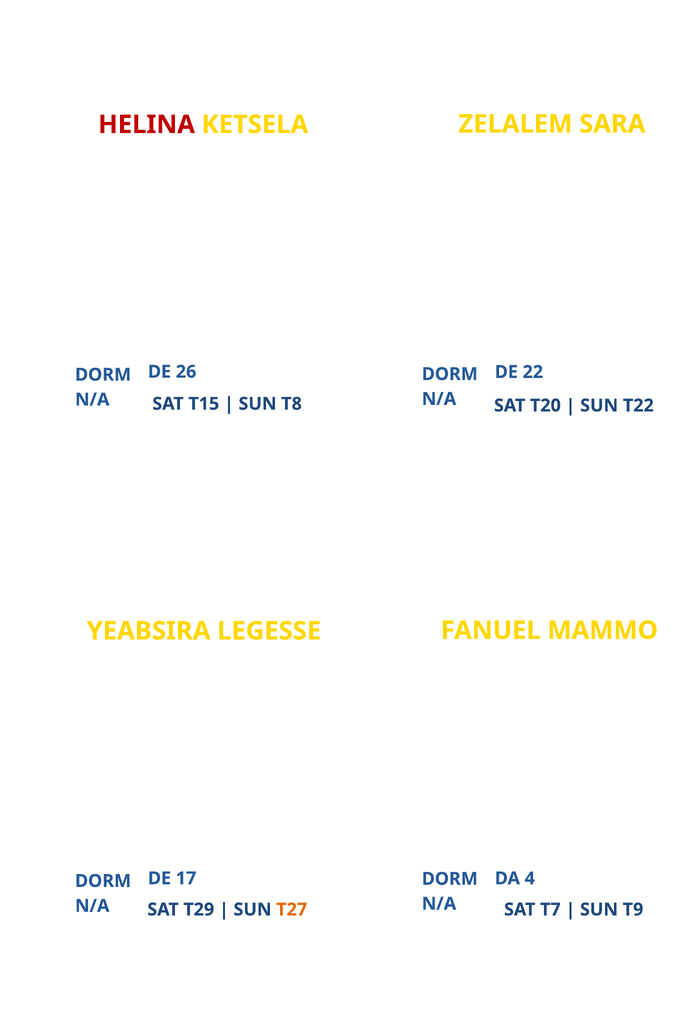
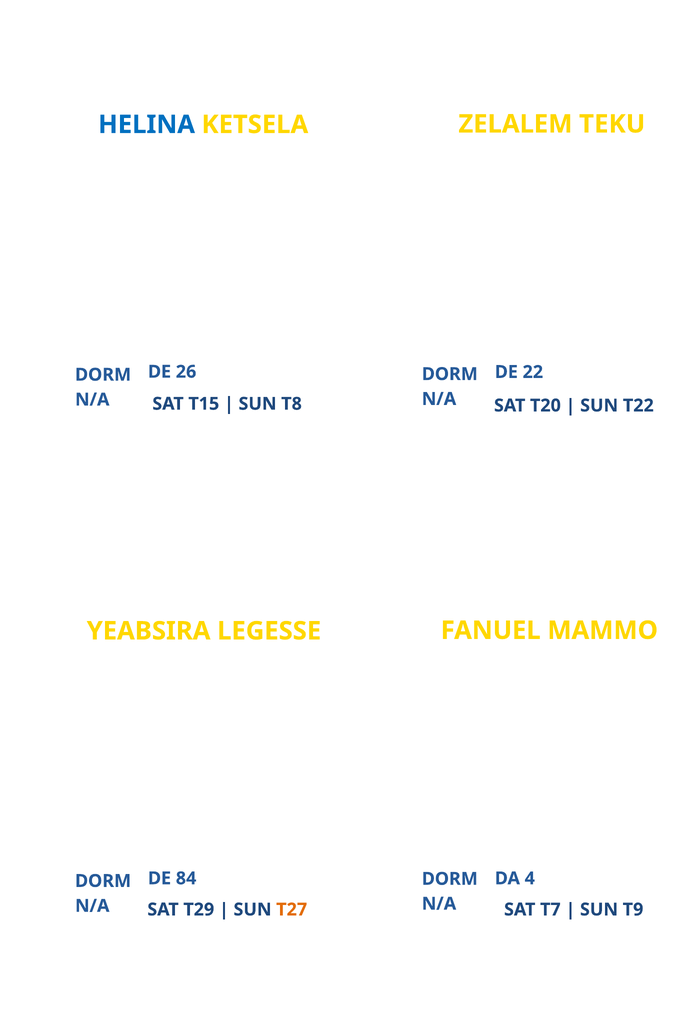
SARA: SARA -> TEKU
HELINA colour: red -> blue
17: 17 -> 84
